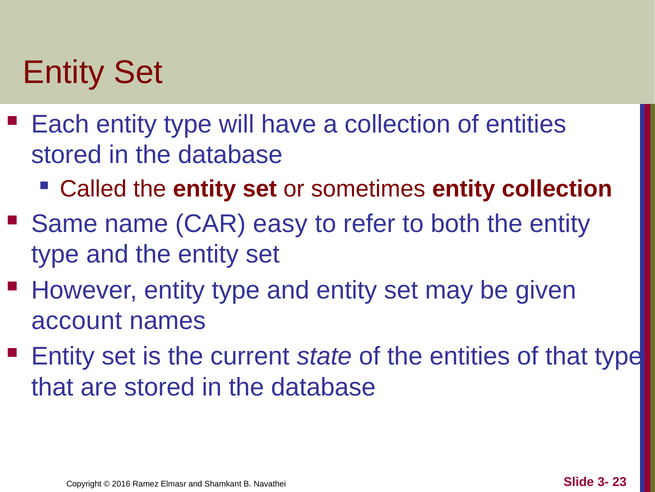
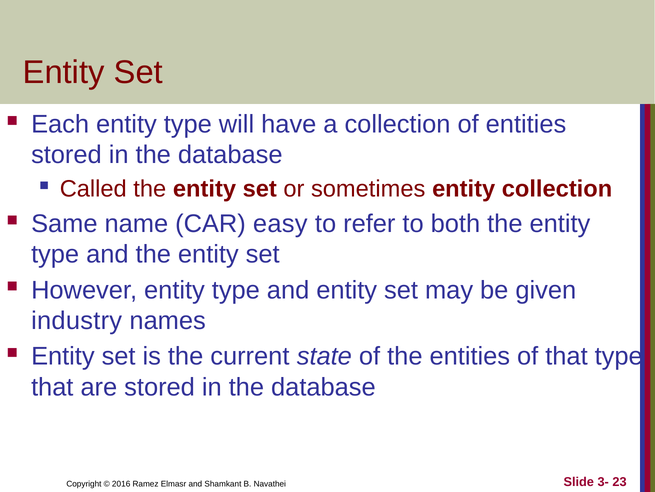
account: account -> industry
